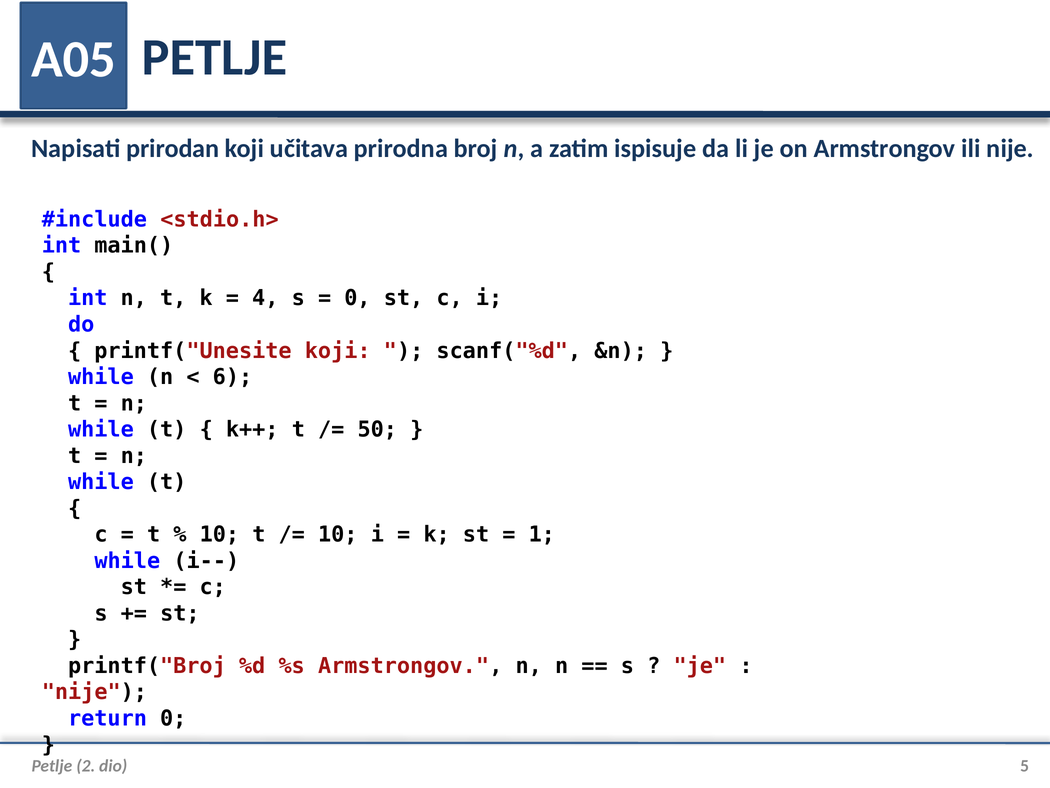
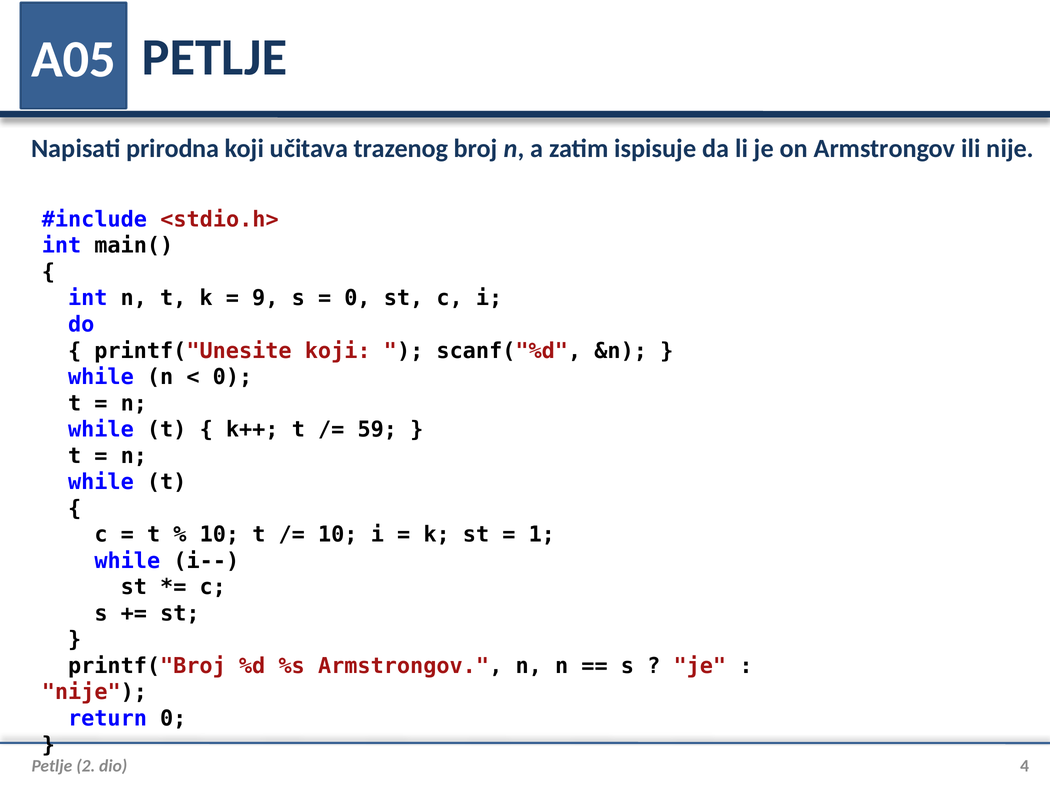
prirodan: prirodan -> prirodna
prirodna: prirodna -> trazenog
4: 4 -> 9
6 at (232, 377): 6 -> 0
50: 50 -> 59
5: 5 -> 4
